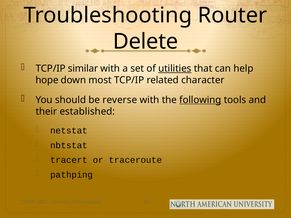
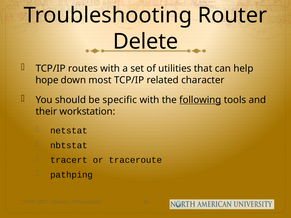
similar: similar -> routes
utilities underline: present -> none
reverse: reverse -> specific
established: established -> workstation
